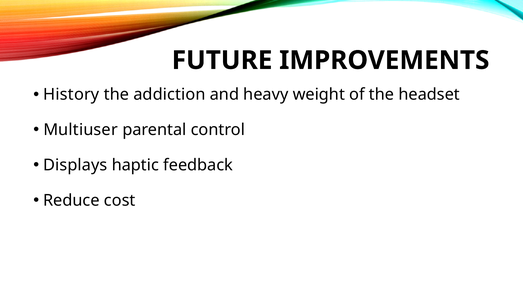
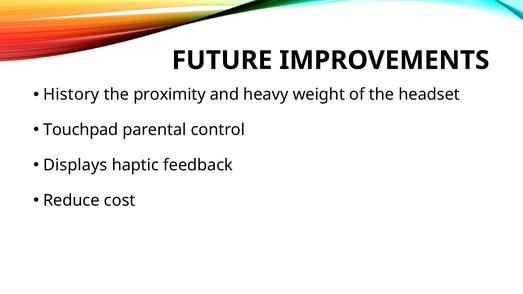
addiction: addiction -> proximity
Multiuser: Multiuser -> Touchpad
